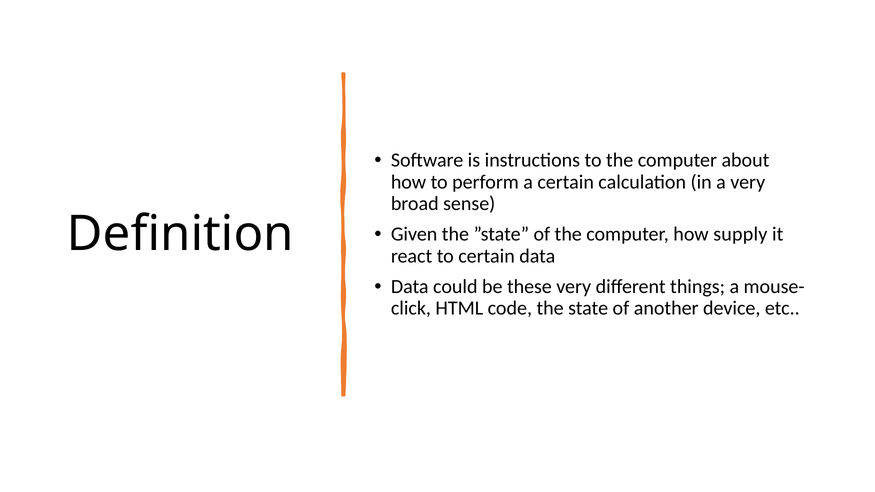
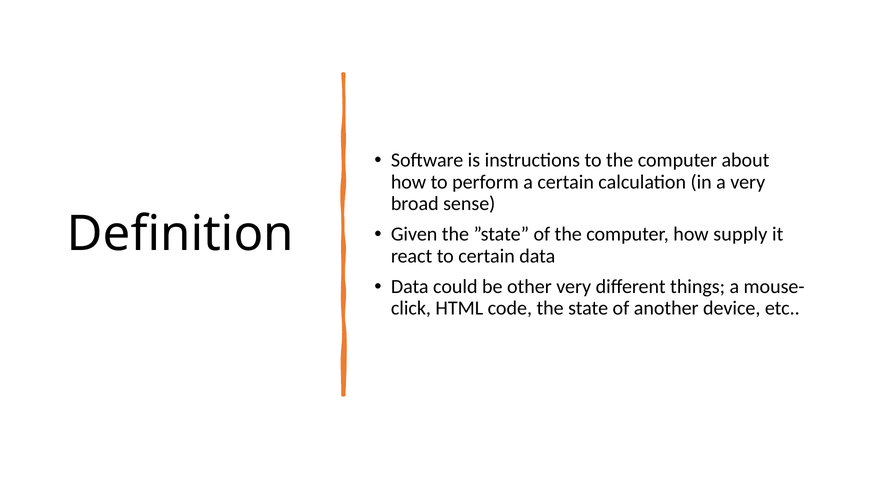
these: these -> other
